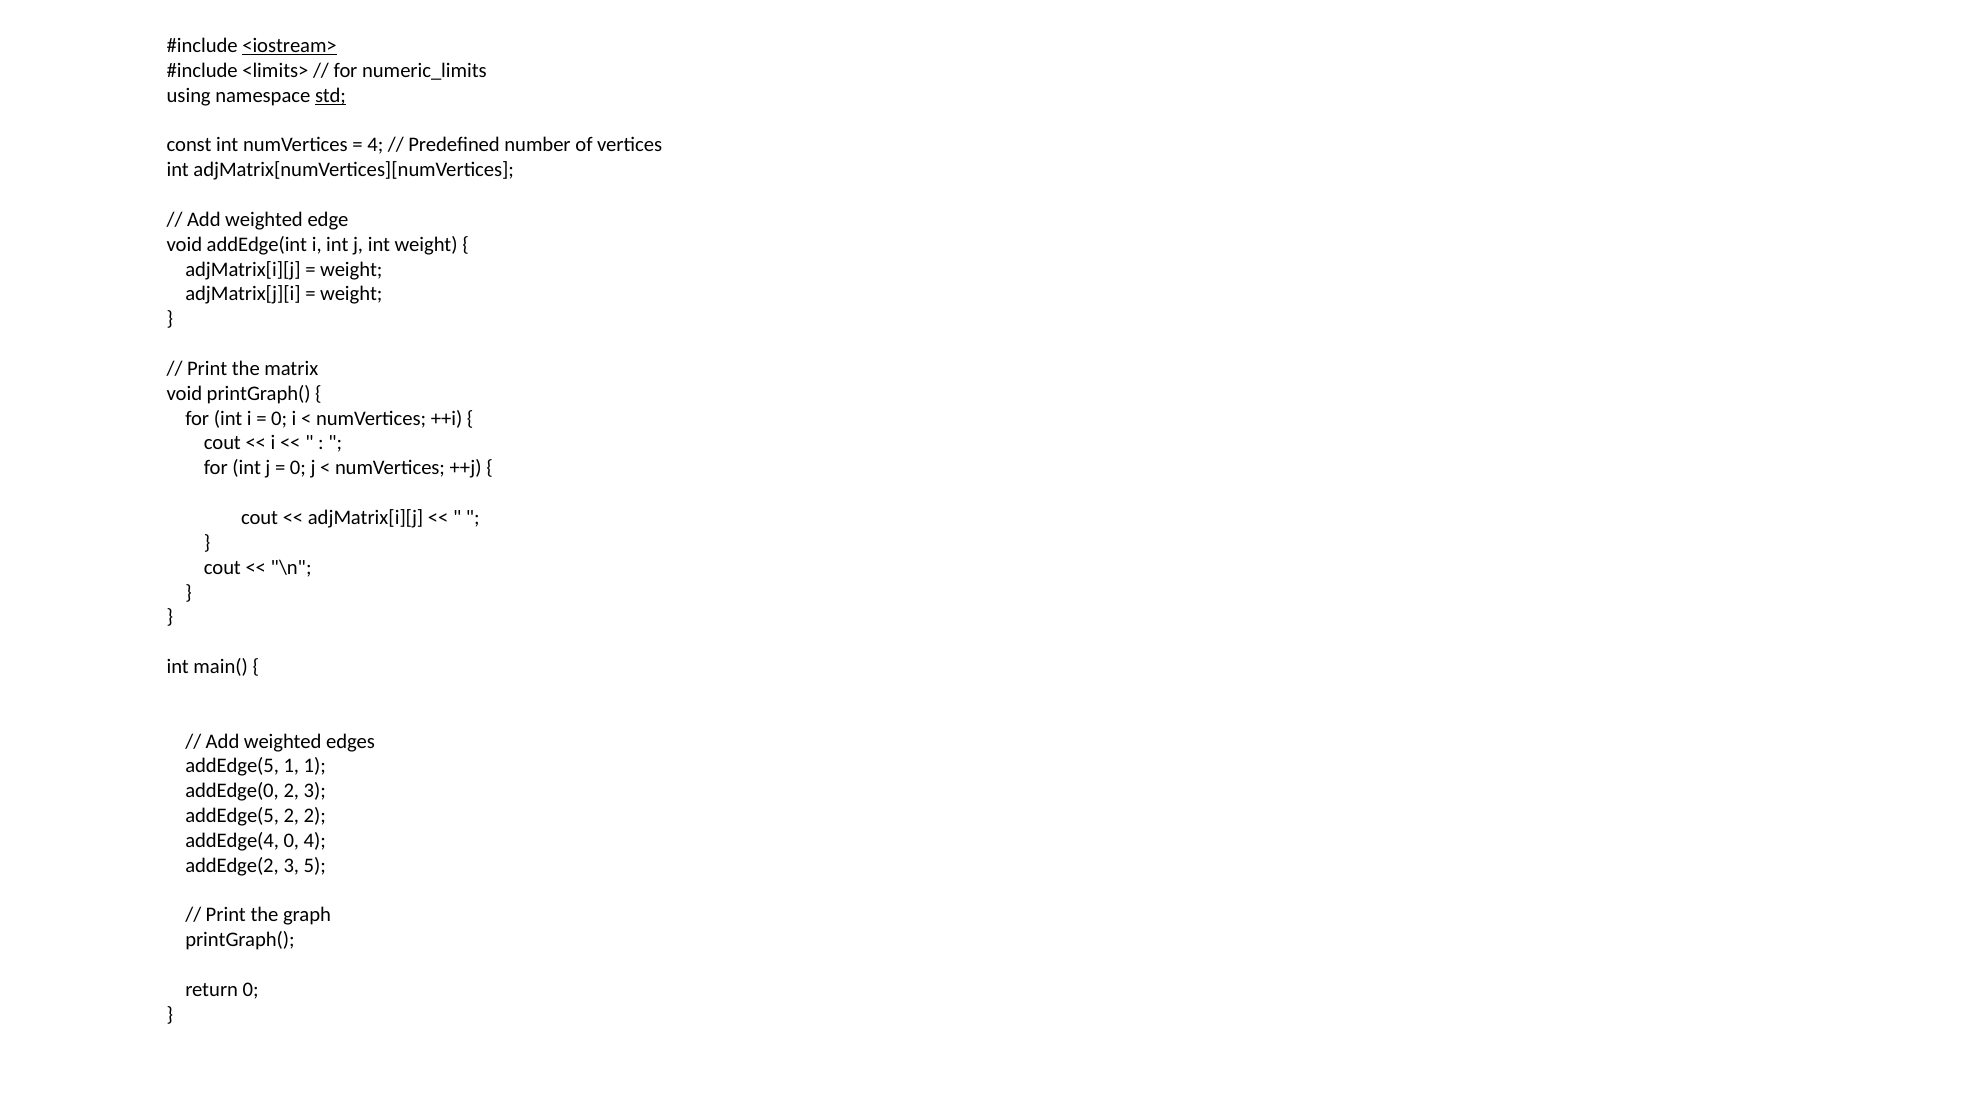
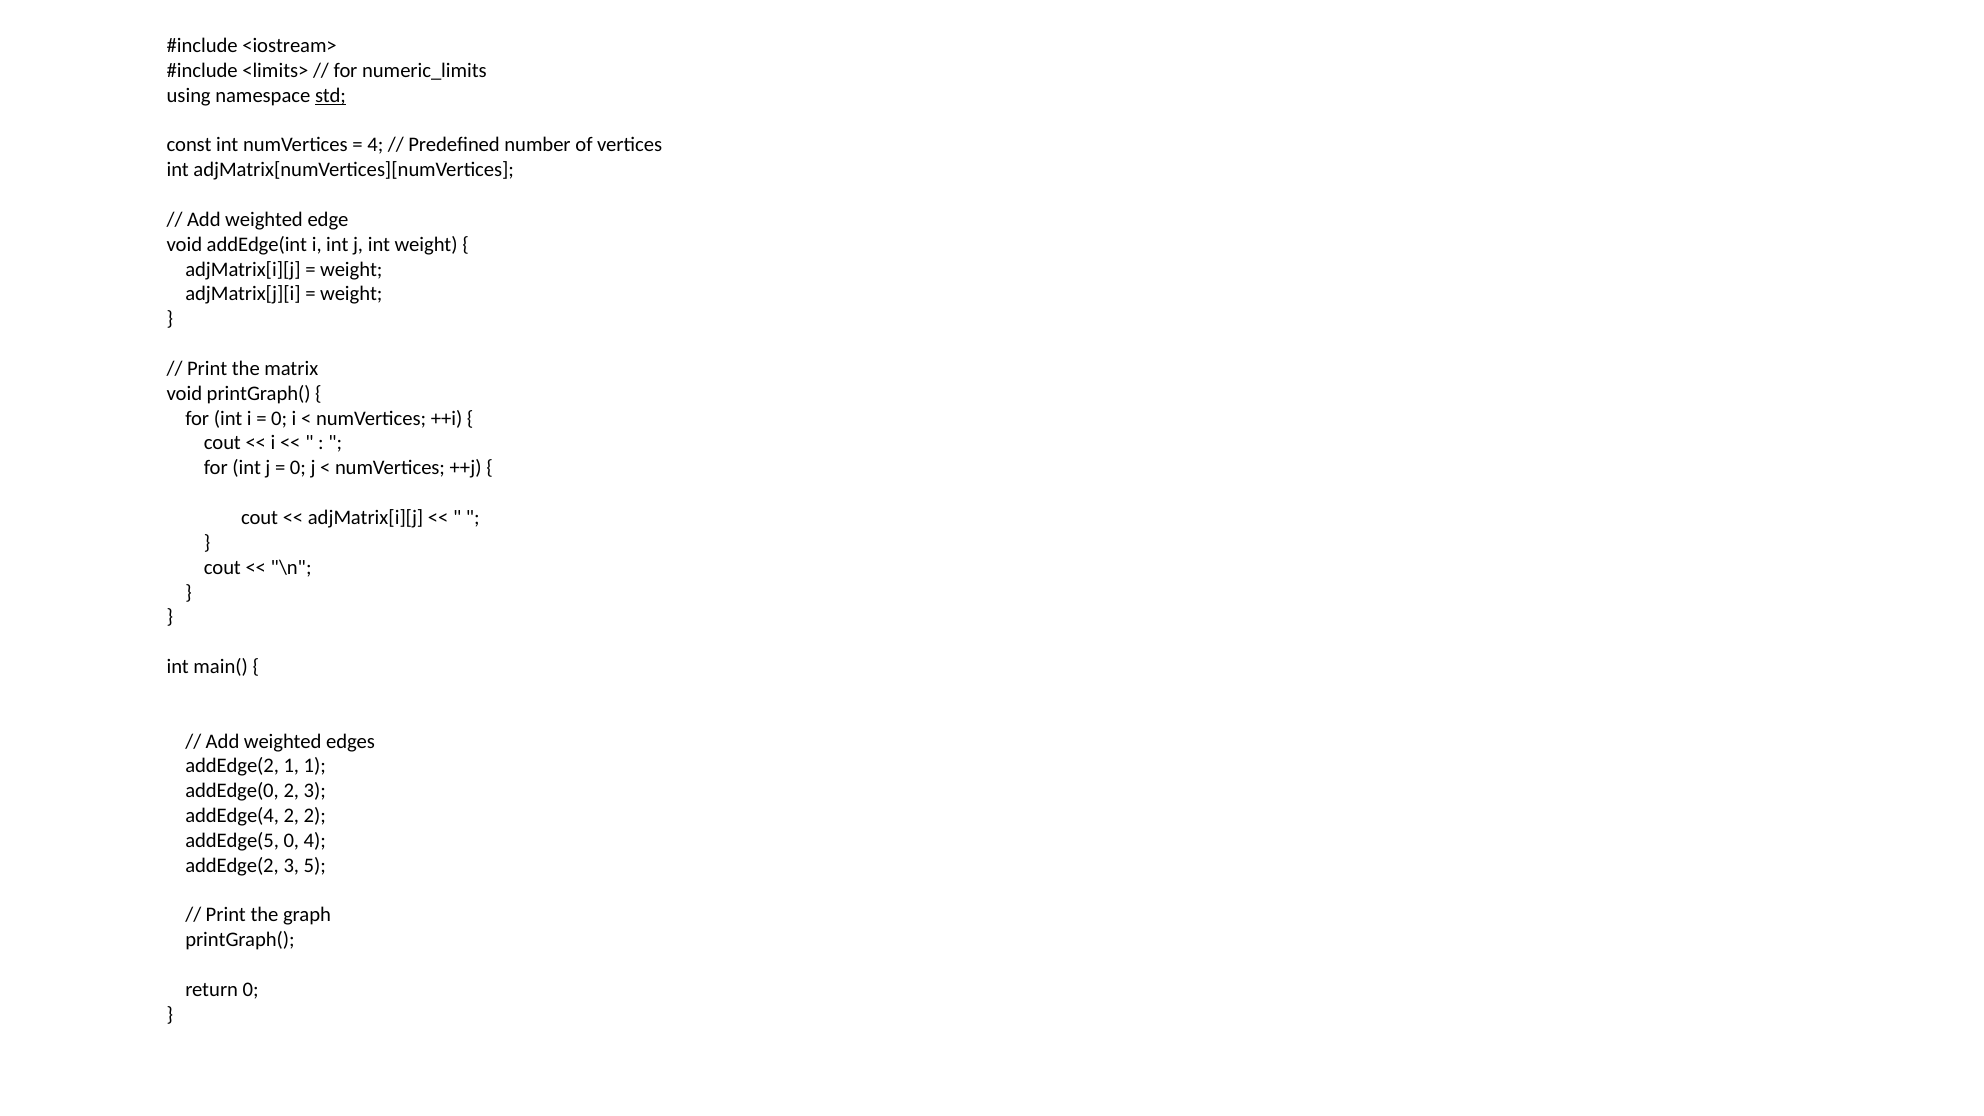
<iostream> underline: present -> none
addEdge(5 at (232, 766): addEdge(5 -> addEdge(2
addEdge(5 at (232, 816): addEdge(5 -> addEdge(4
addEdge(4: addEdge(4 -> addEdge(5
